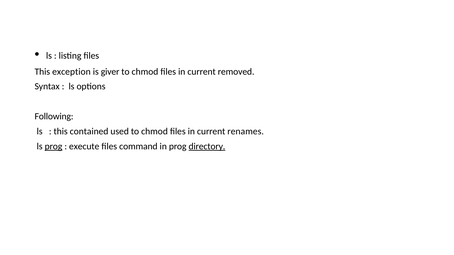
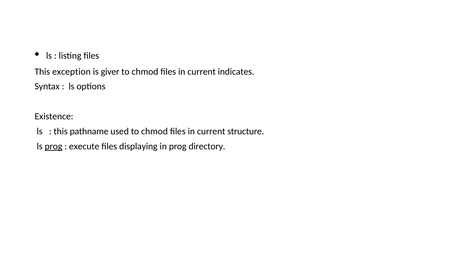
removed: removed -> indicates
Following: Following -> Existence
contained: contained -> pathname
renames: renames -> structure
command: command -> displaying
directory underline: present -> none
